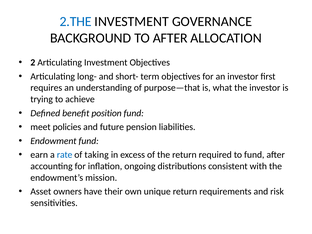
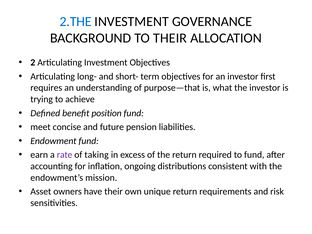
TO AFTER: AFTER -> THEIR
policies: policies -> concise
rate colour: blue -> purple
